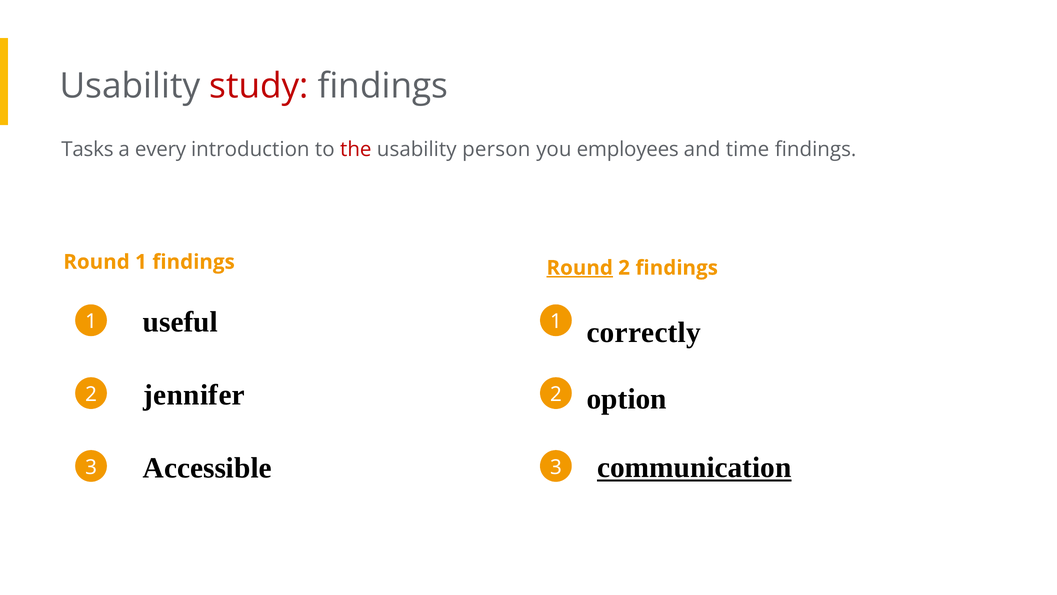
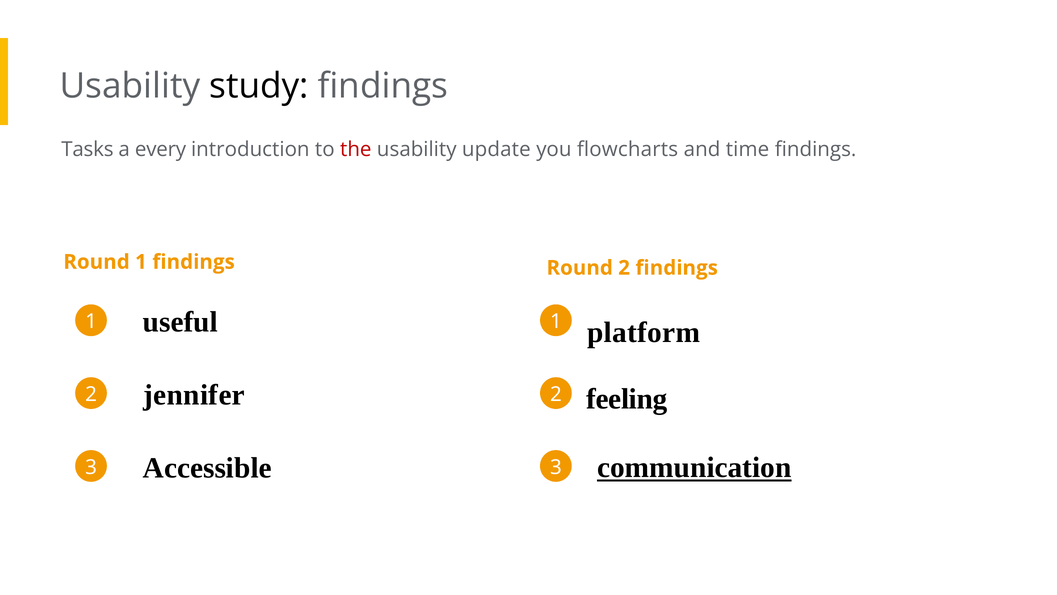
study colour: red -> black
person: person -> update
employees: employees -> flowcharts
Round at (580, 268) underline: present -> none
correctly: correctly -> platform
option: option -> feeling
